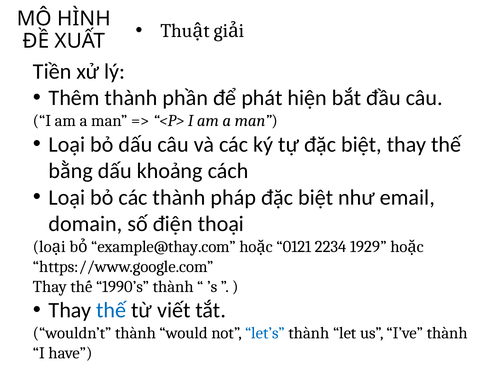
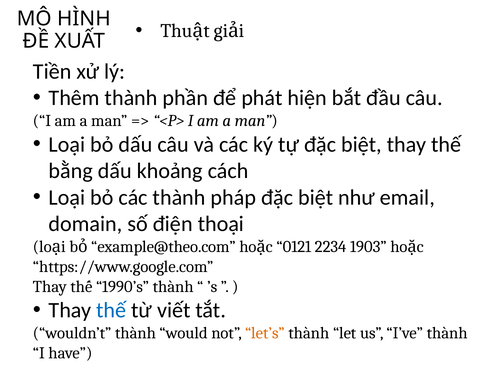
example@thay.com: example@thay.com -> example@theo.com
1929: 1929 -> 1903
let’s colour: blue -> orange
